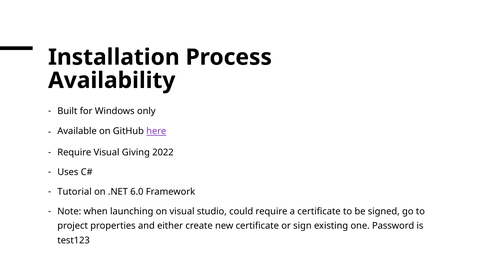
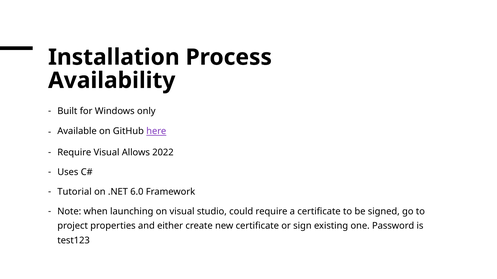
Giving: Giving -> Allows
